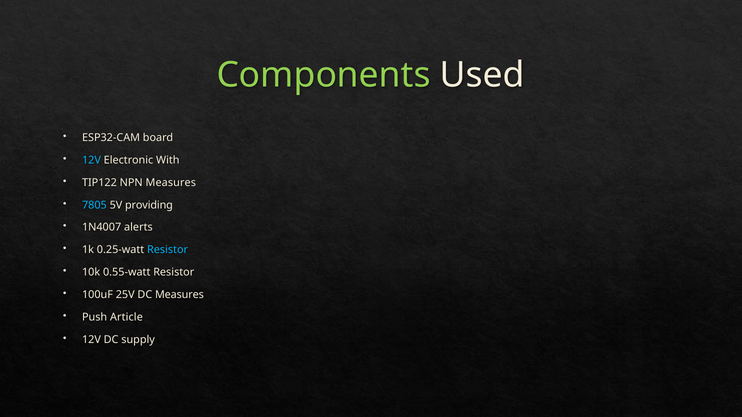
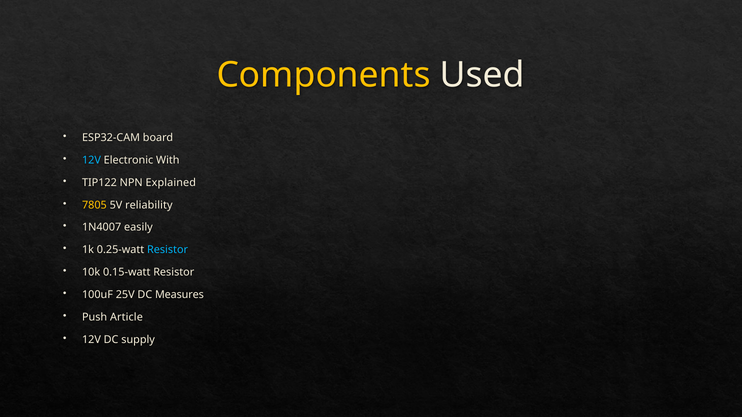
Components colour: light green -> yellow
NPN Measures: Measures -> Explained
7805 colour: light blue -> yellow
providing: providing -> reliability
alerts: alerts -> easily
0.55-watt: 0.55-watt -> 0.15-watt
